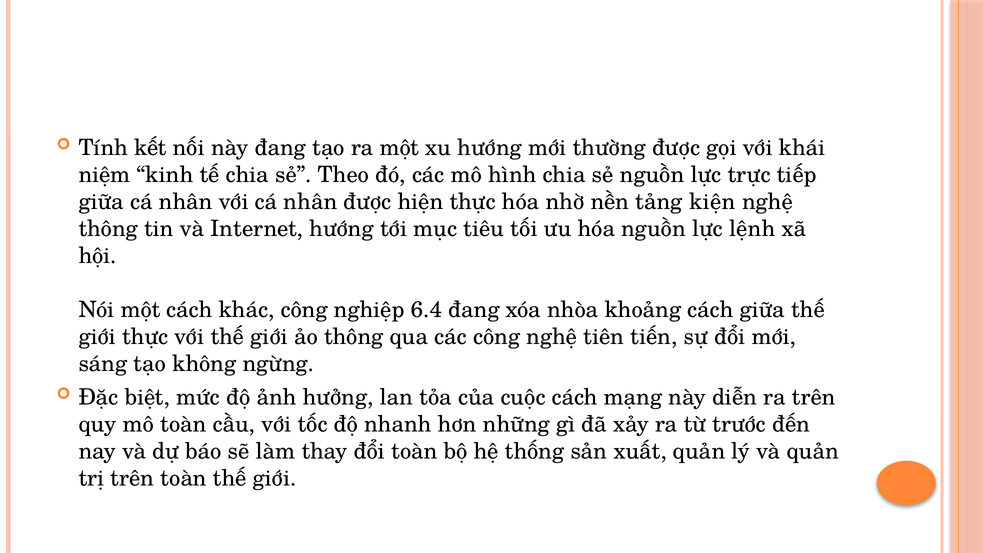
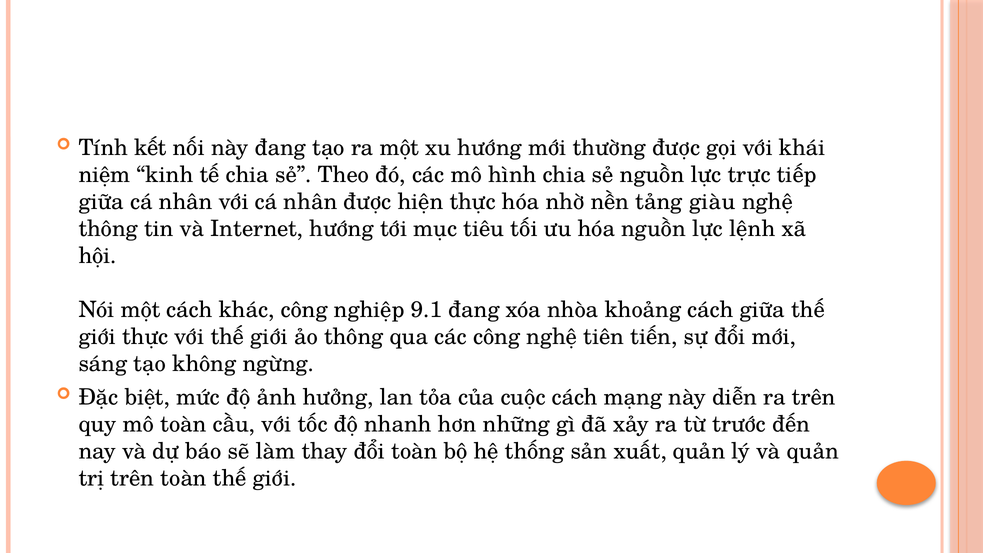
kiện: kiện -> giàu
6.4: 6.4 -> 9.1
